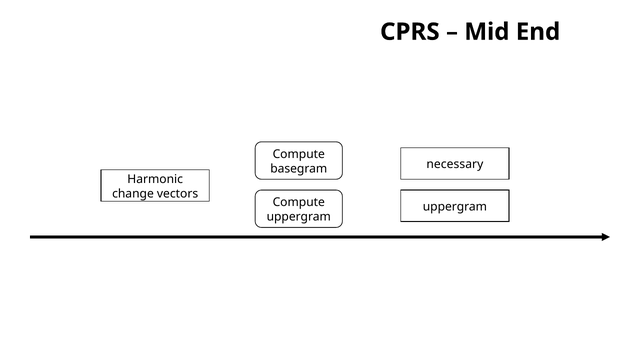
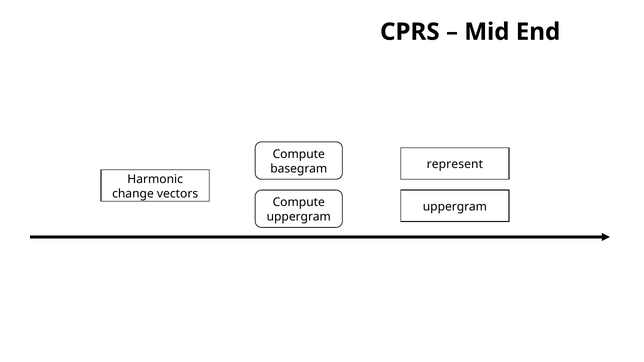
necessary: necessary -> represent
